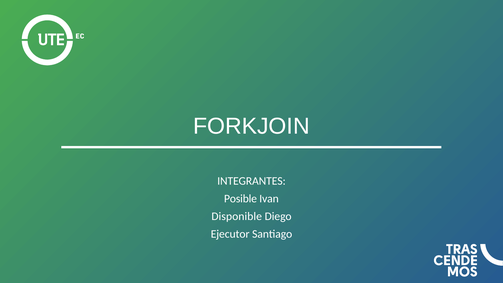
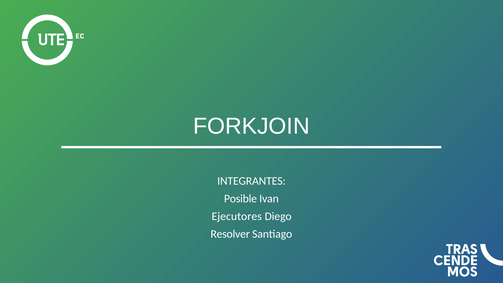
Disponible: Disponible -> Ejecutores
Ejecutor: Ejecutor -> Resolver
